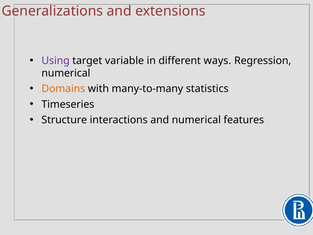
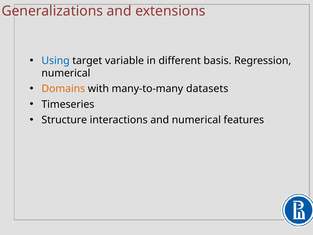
Using colour: purple -> blue
ways: ways -> basis
statistics: statistics -> datasets
